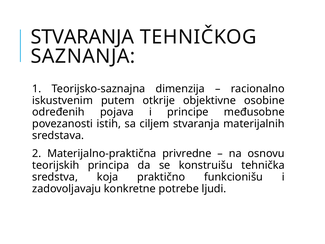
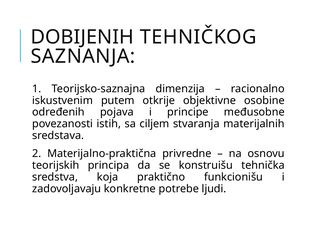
STVARANJA at (82, 37): STVARANJA -> DOBIJENIH
